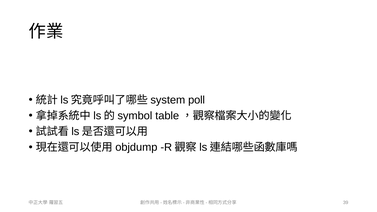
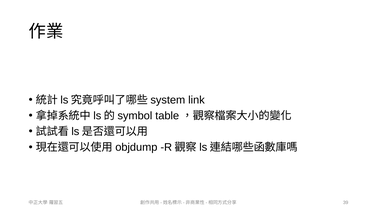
poll: poll -> link
